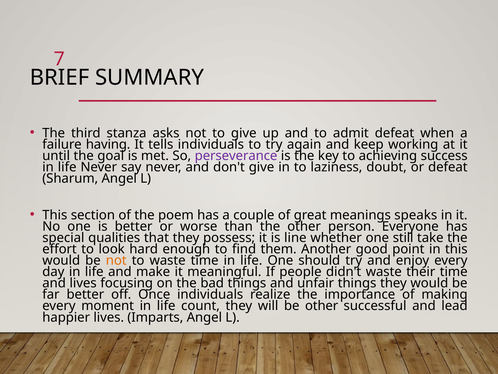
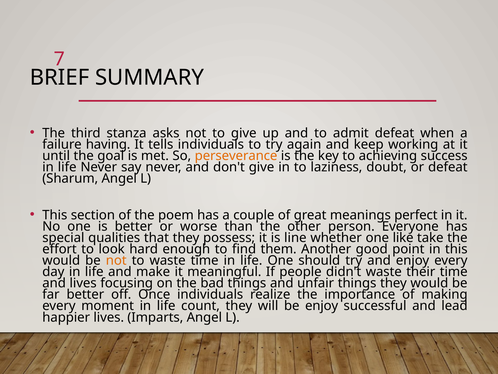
perseverance colour: purple -> orange
speaks: speaks -> perfect
still: still -> like
be other: other -> enjoy
